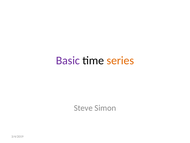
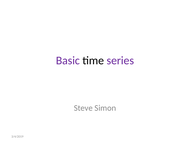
series colour: orange -> purple
